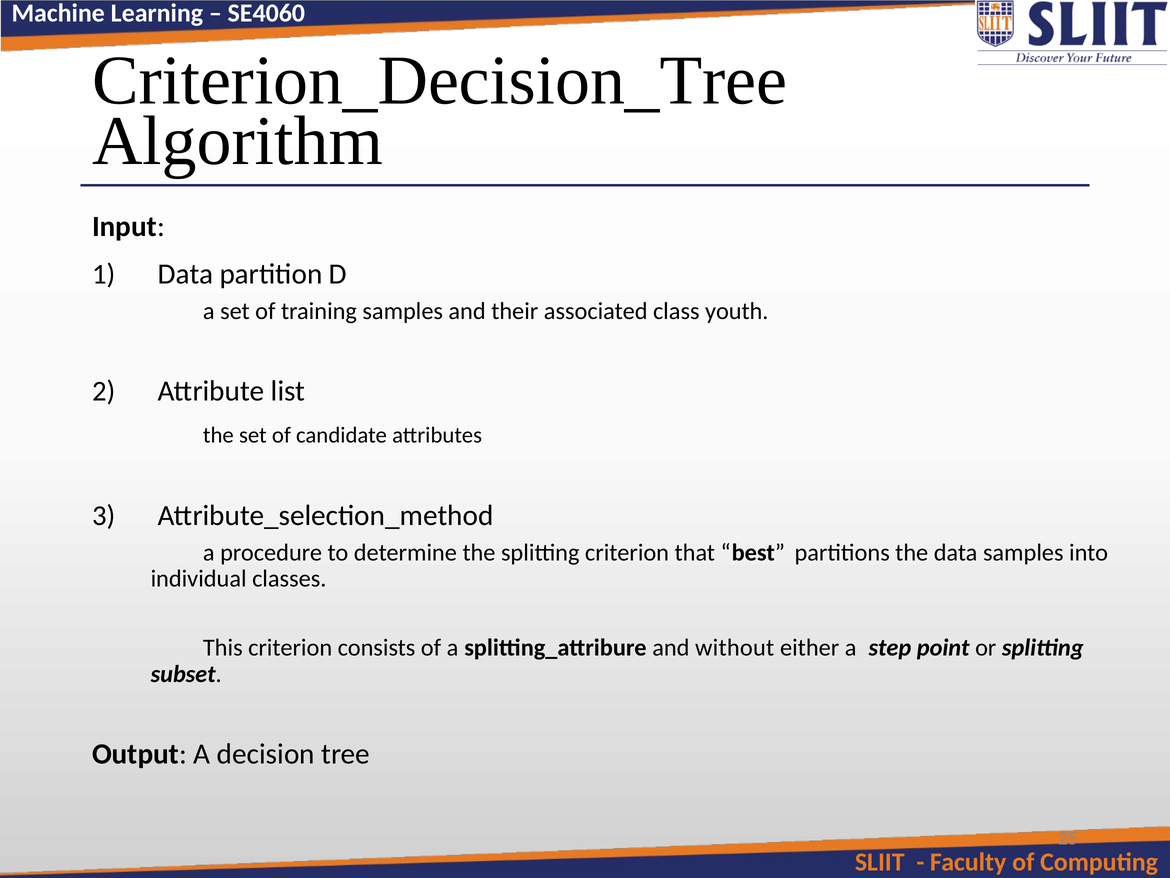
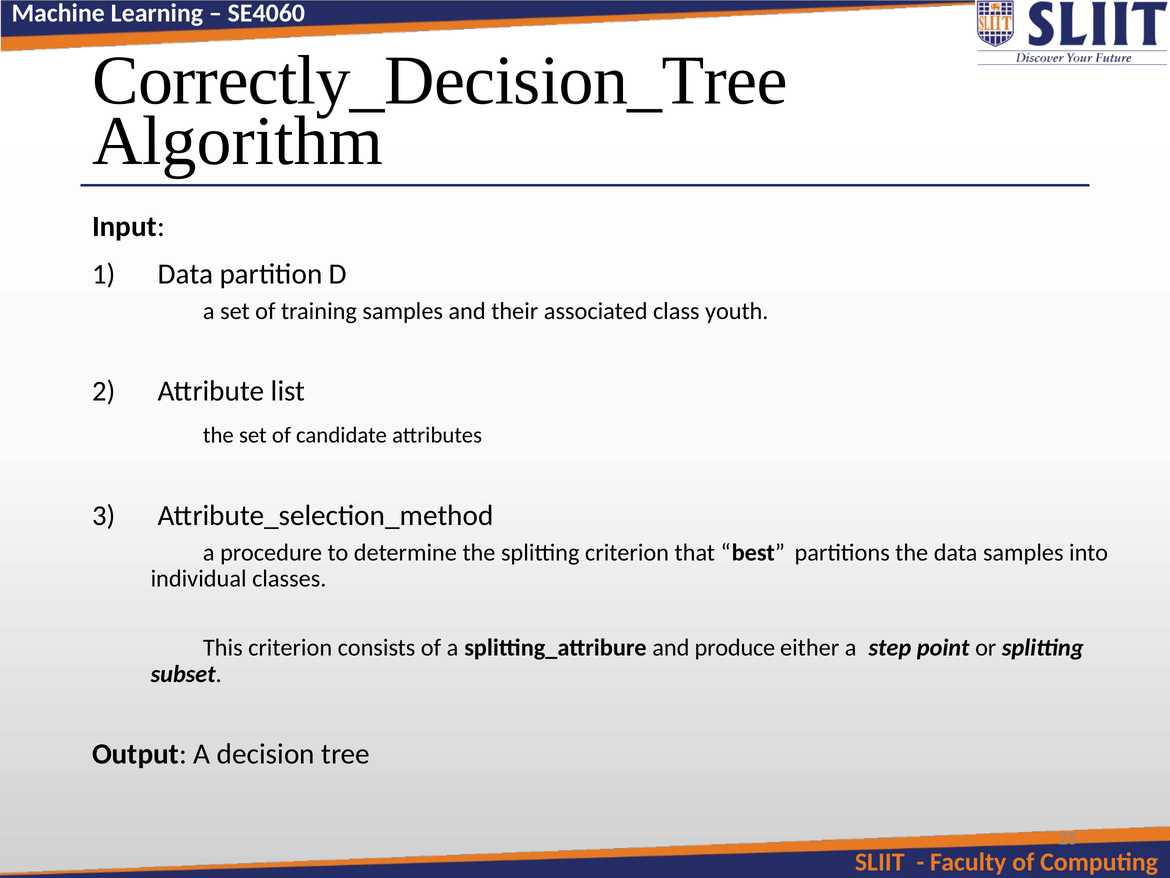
Criterion_Decision_Tree: Criterion_Decision_Tree -> Correctly_Decision_Tree
without: without -> produce
